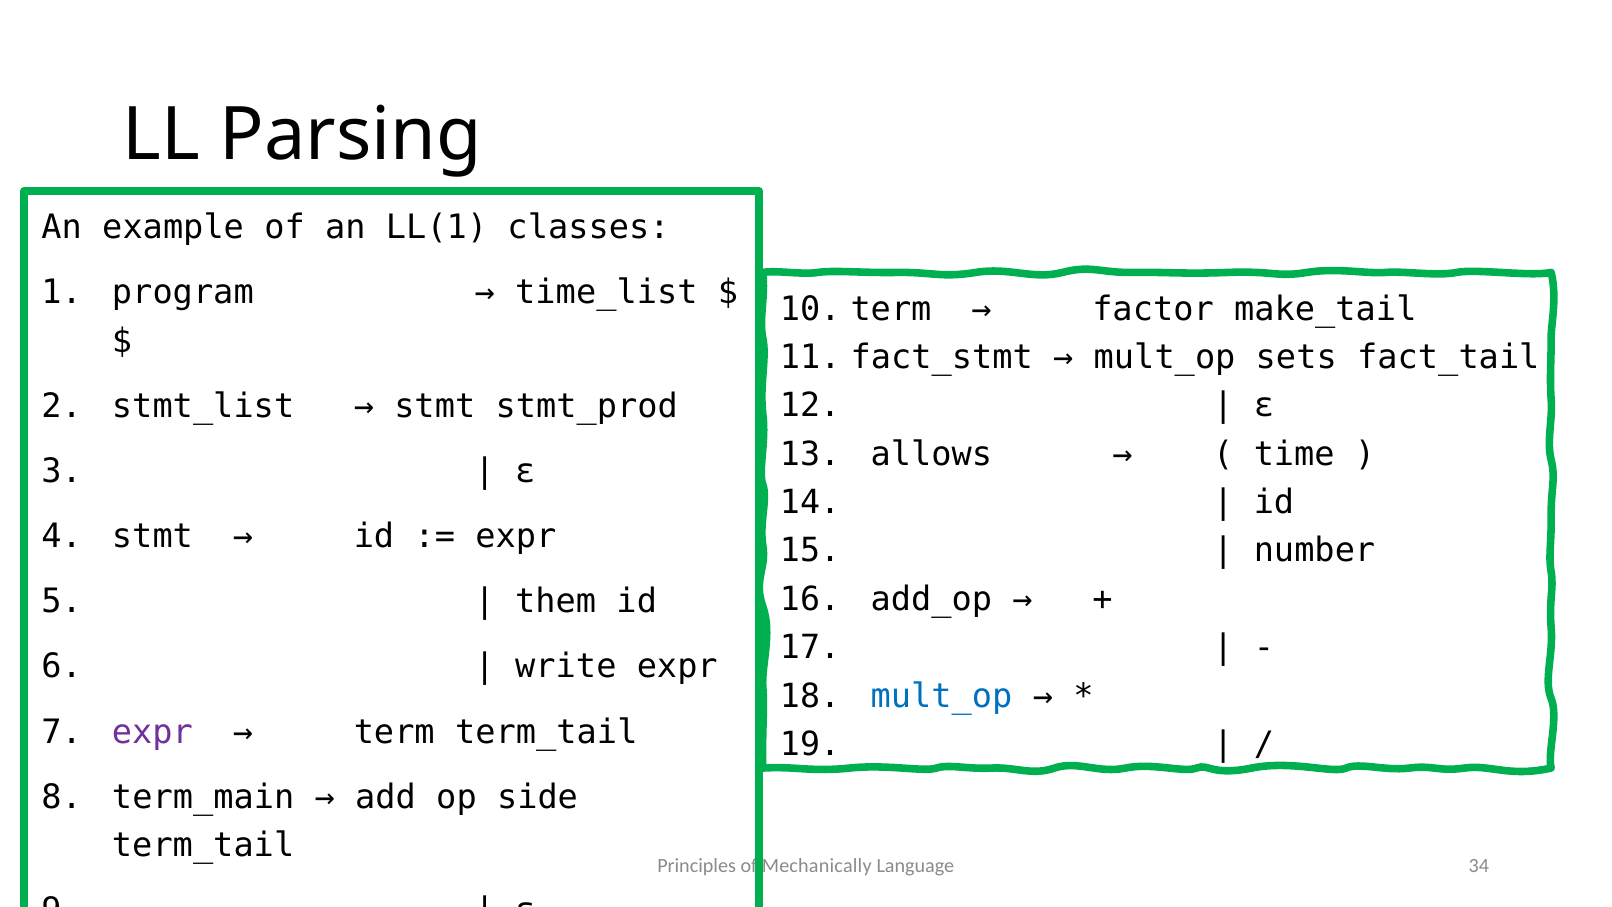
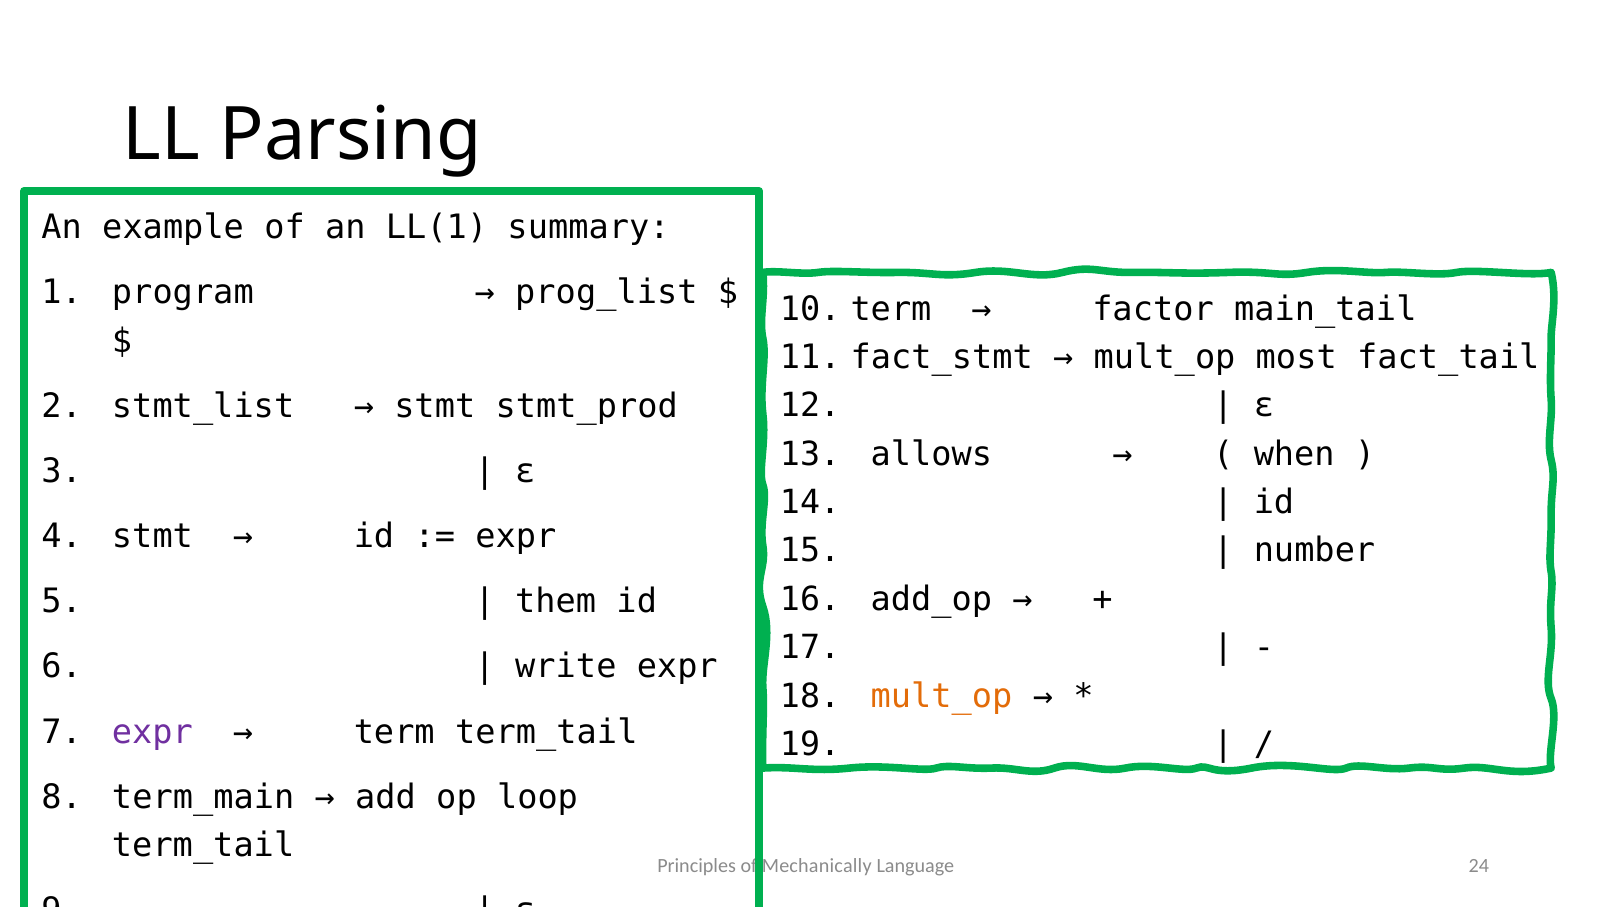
classes: classes -> summary
time_list: time_list -> prog_list
make_tail: make_tail -> main_tail
sets: sets -> most
time: time -> when
mult_op at (942, 696) colour: blue -> orange
side: side -> loop
34: 34 -> 24
